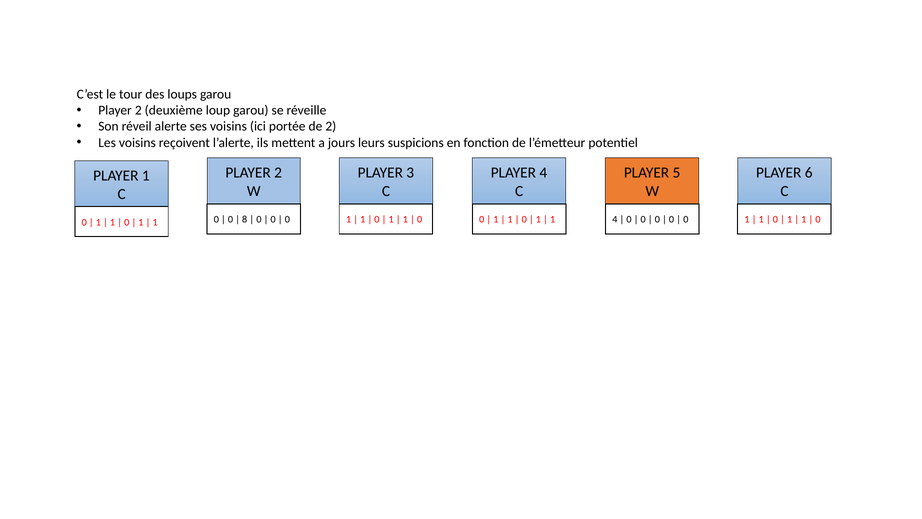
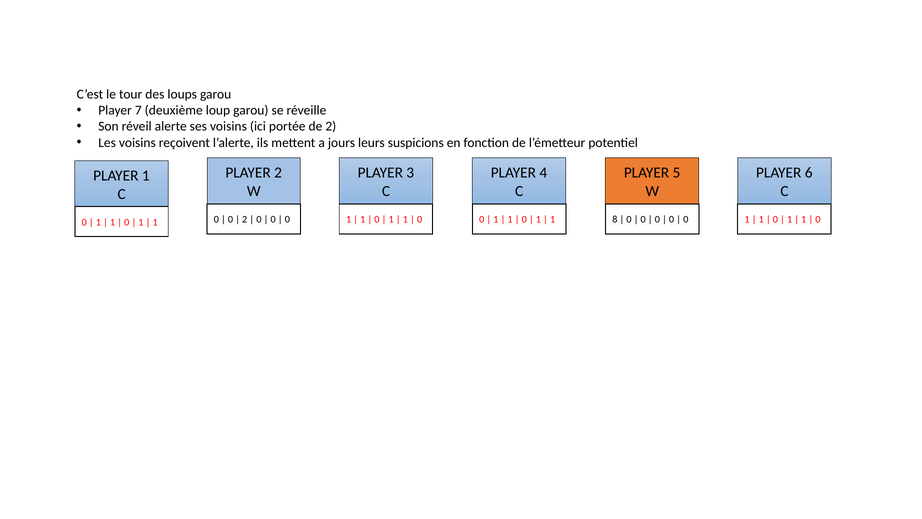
2 at (138, 110): 2 -> 7
8 at (245, 219): 8 -> 2
1 4: 4 -> 8
